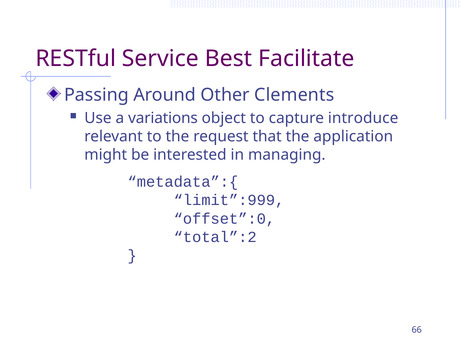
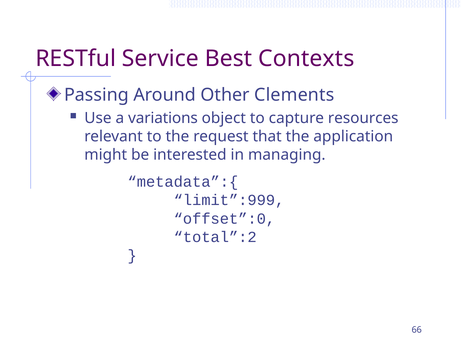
Facilitate: Facilitate -> Contexts
introduce: introduce -> resources
